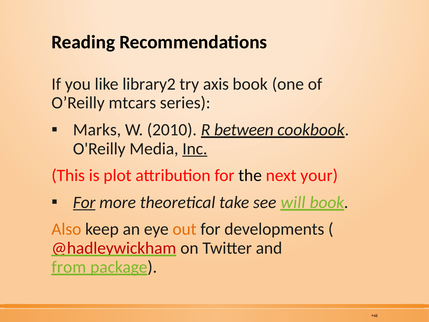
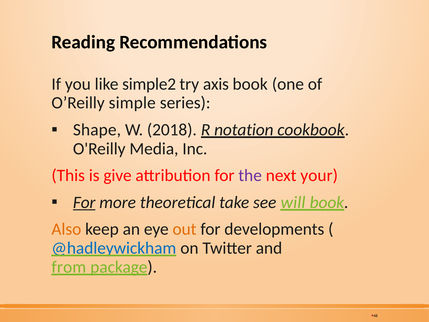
library2: library2 -> simple2
mtcars: mtcars -> simple
Marks: Marks -> Shape
2010: 2010 -> 2018
between: between -> notation
Inc underline: present -> none
plot: plot -> give
the colour: black -> purple
@hadleywickham colour: red -> blue
